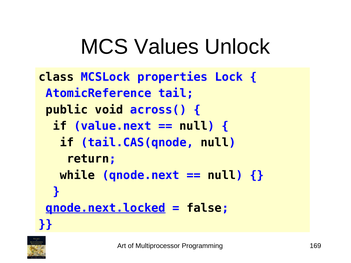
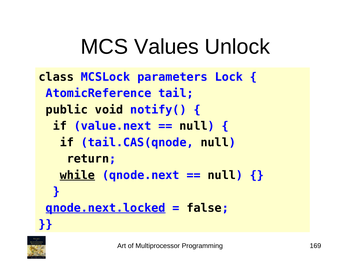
properties: properties -> parameters
across(: across( -> notify(
while underline: none -> present
